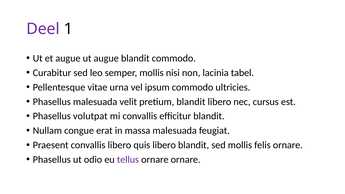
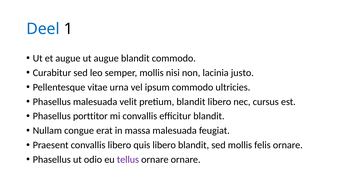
Deel colour: purple -> blue
tabel: tabel -> justo
volutpat: volutpat -> porttitor
